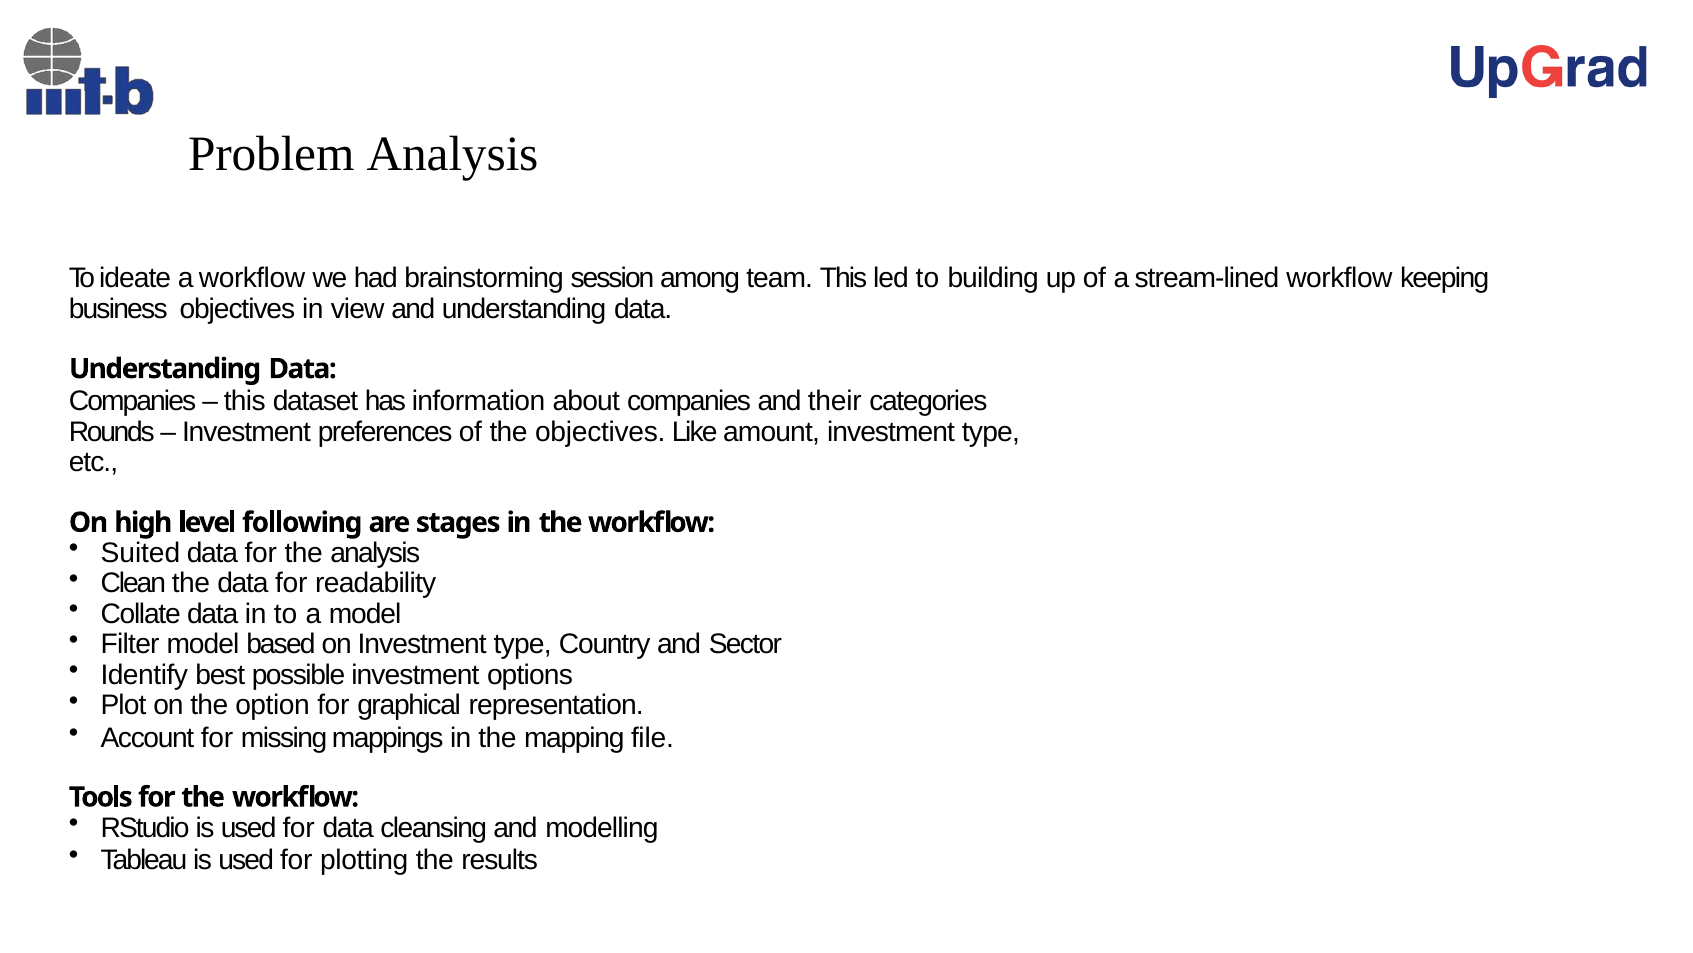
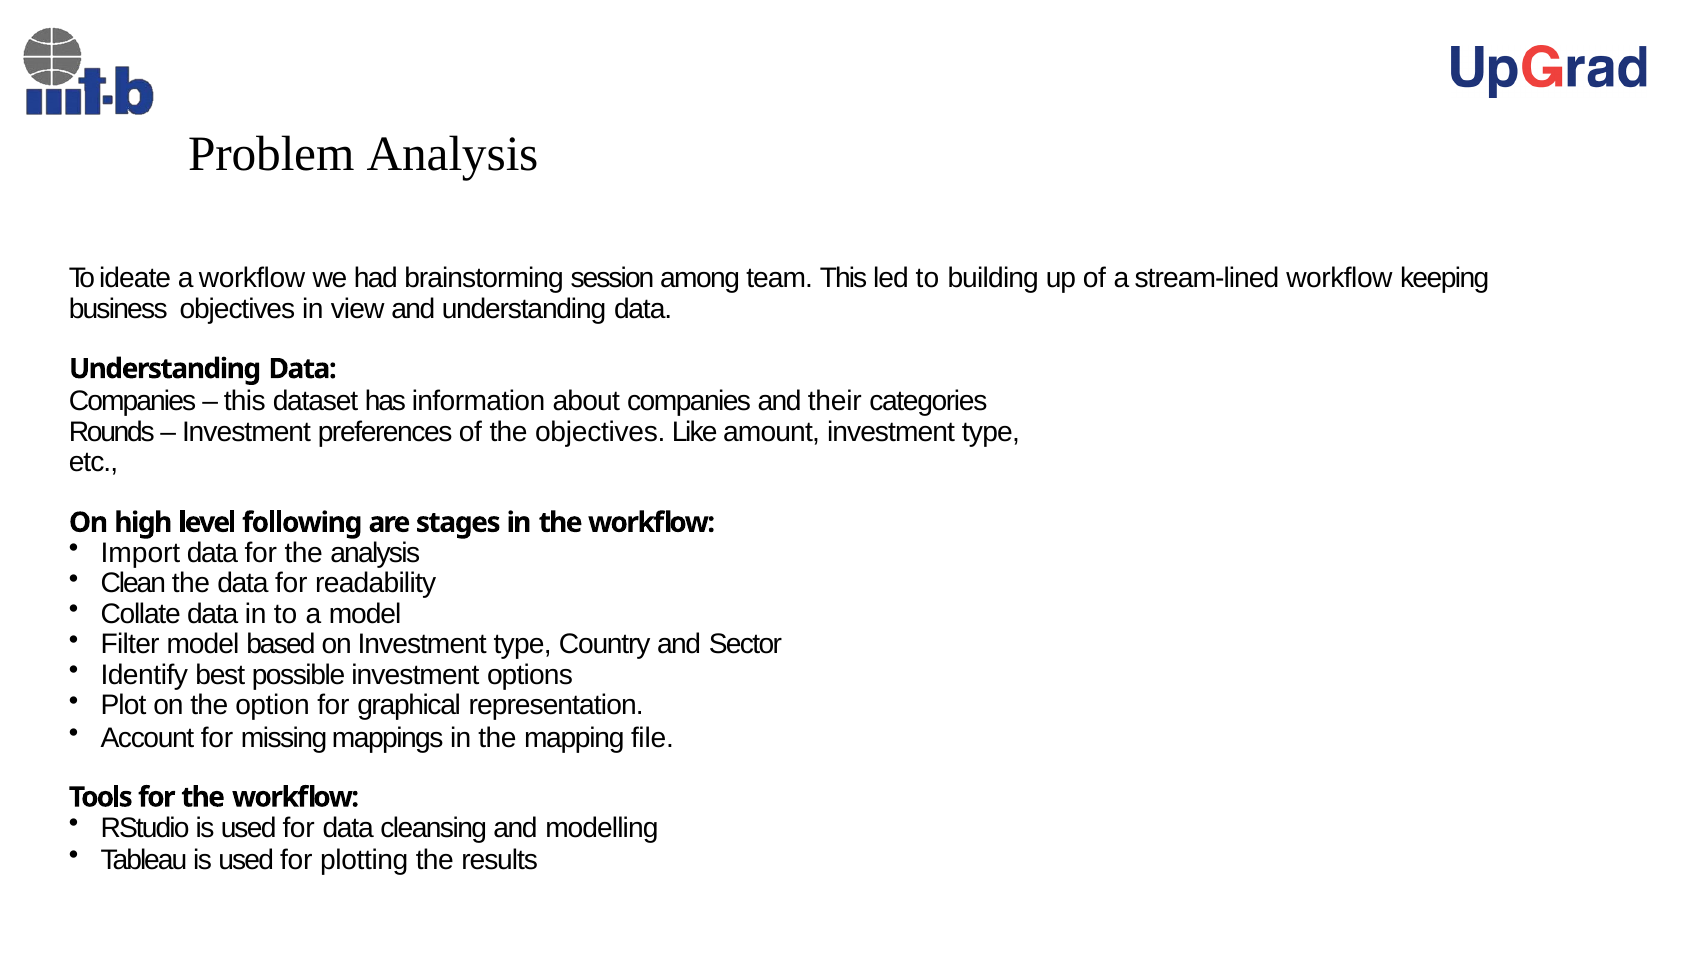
Suited: Suited -> Import
